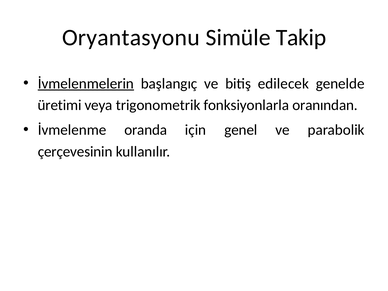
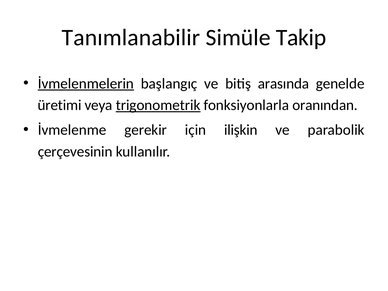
Oryantasyonu: Oryantasyonu -> Tanımlanabilir
edilecek: edilecek -> arasında
trigonometrik underline: none -> present
oranda: oranda -> gerekir
genel: genel -> ilişkin
